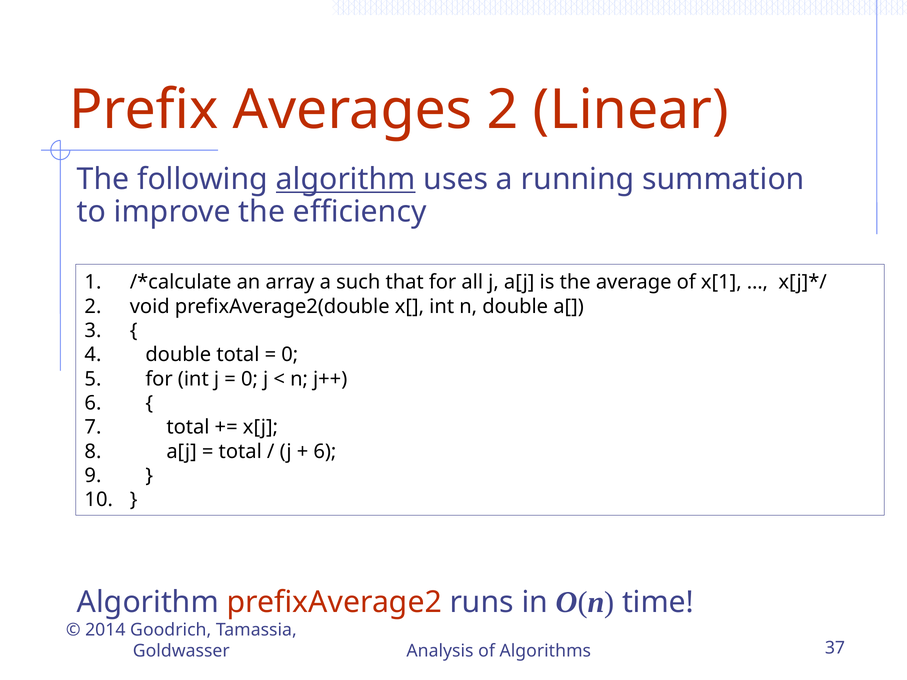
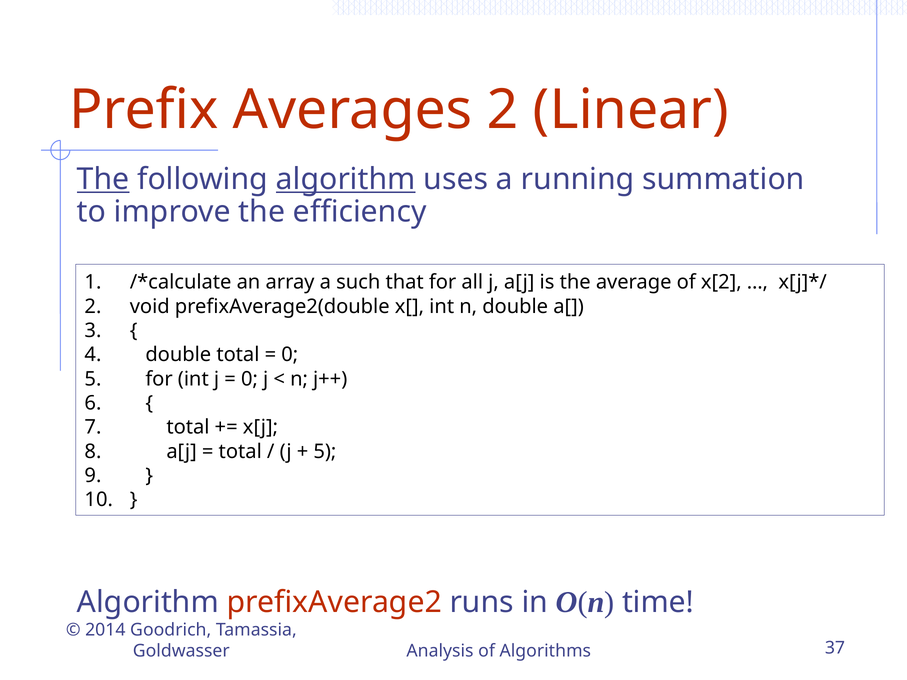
The at (103, 179) underline: none -> present
x[1: x[1 -> x[2
6 at (325, 452): 6 -> 5
